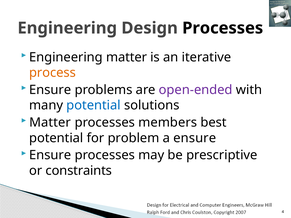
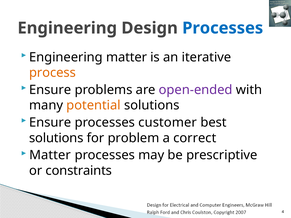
Processes at (223, 28) colour: black -> blue
potential at (94, 105) colour: blue -> orange
Matter at (50, 123): Matter -> Ensure
members: members -> customer
potential at (56, 138): potential -> solutions
a ensure: ensure -> correct
Ensure at (50, 155): Ensure -> Matter
